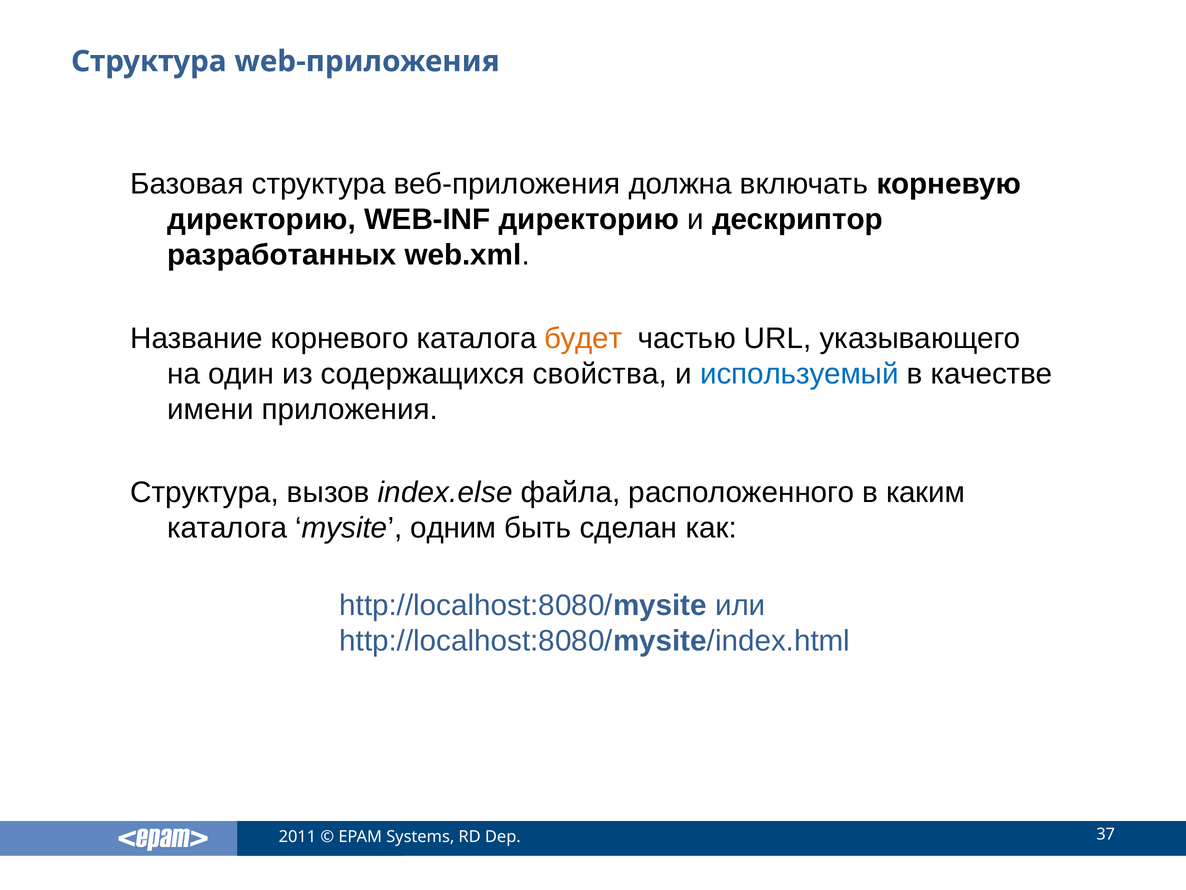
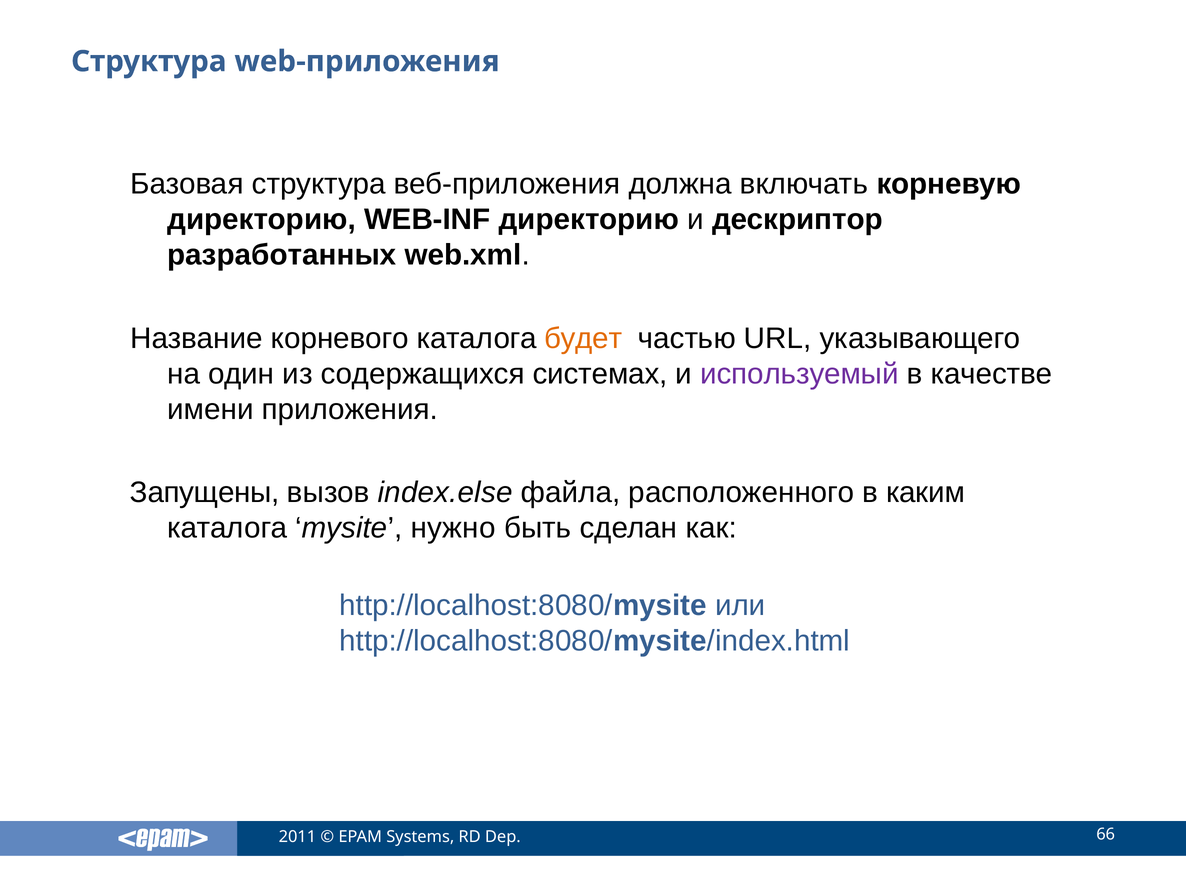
свойства: свойства -> системах
используемый colour: blue -> purple
Структура at (205, 492): Структура -> Запущены
одним: одним -> нужно
37: 37 -> 66
